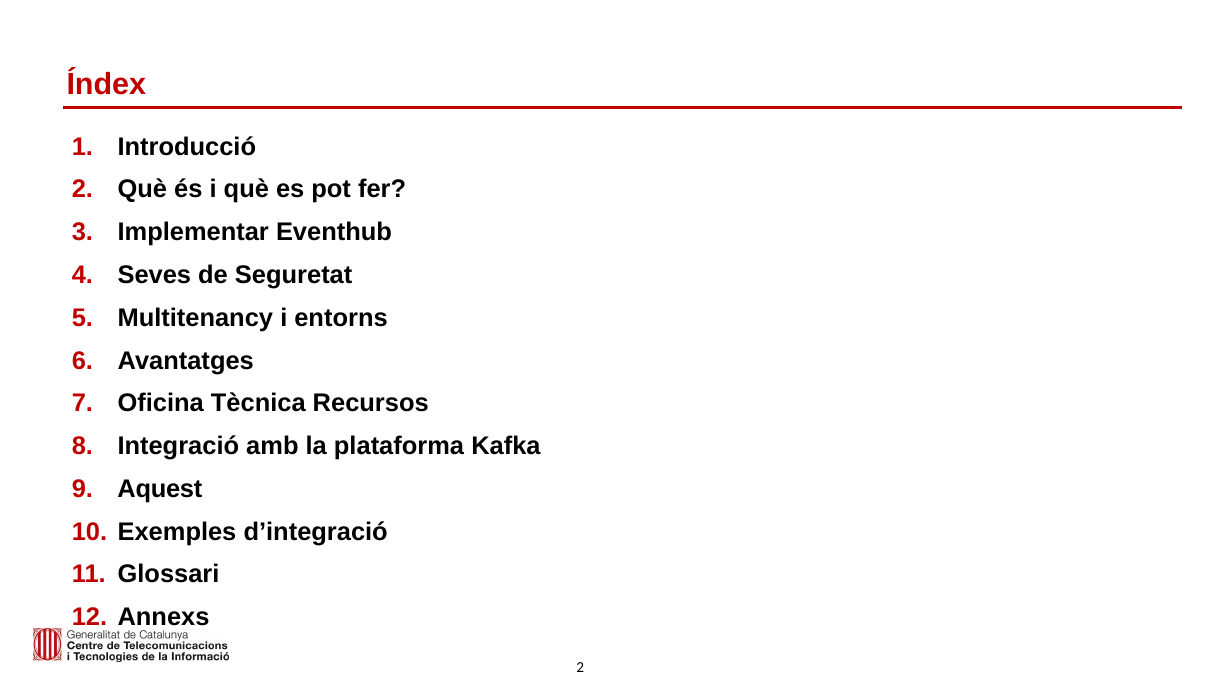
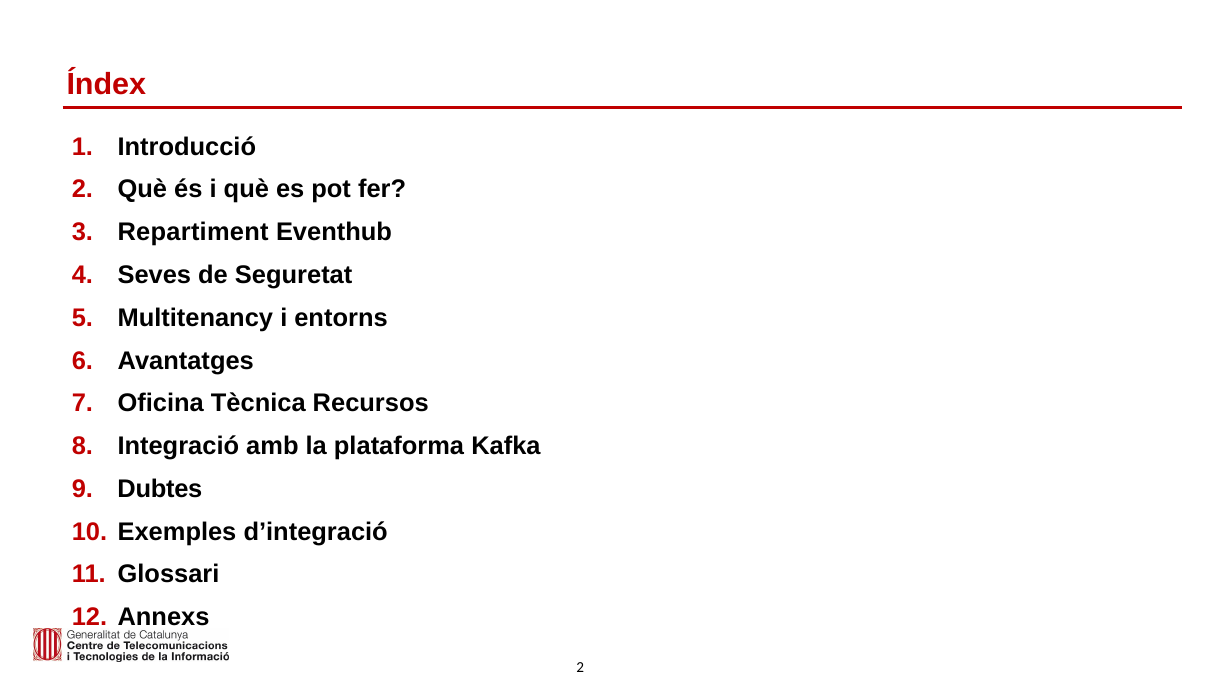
Implementar: Implementar -> Repartiment
Aquest: Aquest -> Dubtes
